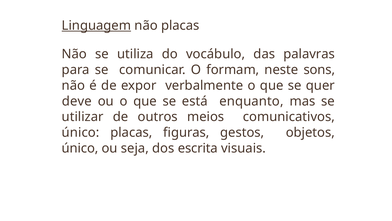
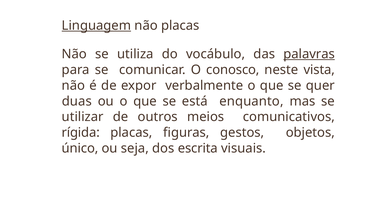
palavras underline: none -> present
formam: formam -> conosco
sons: sons -> vista
deve: deve -> duas
único at (81, 132): único -> rígida
